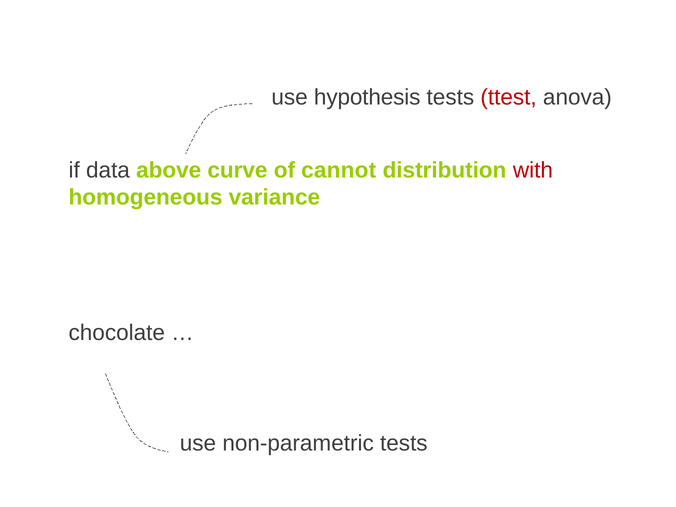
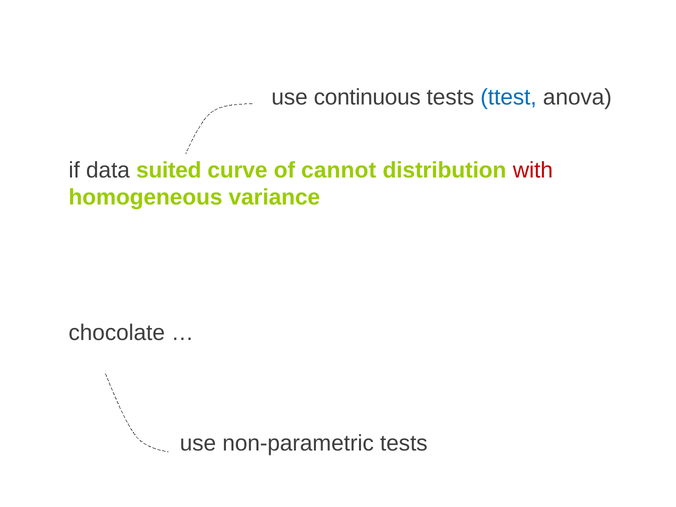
hypothesis: hypothesis -> continuous
ttest colour: red -> blue
above: above -> suited
